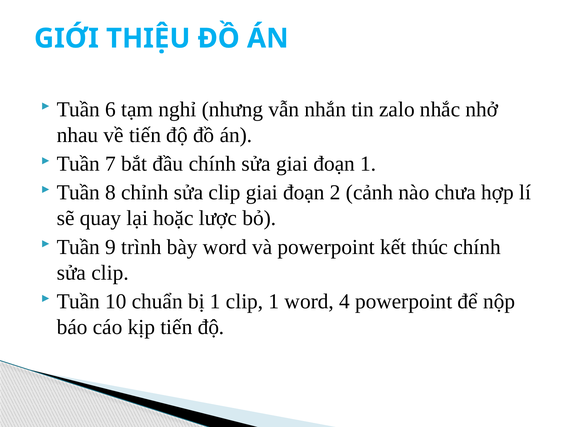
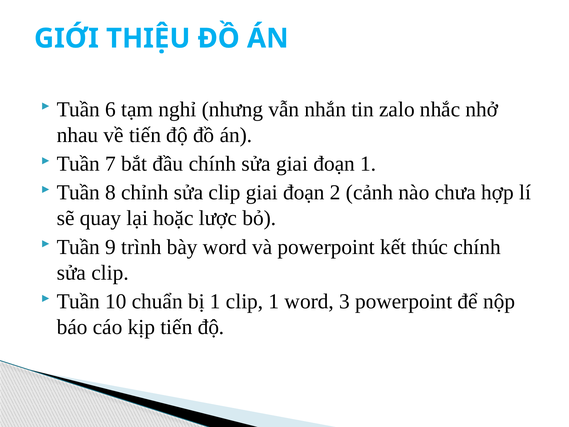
4: 4 -> 3
